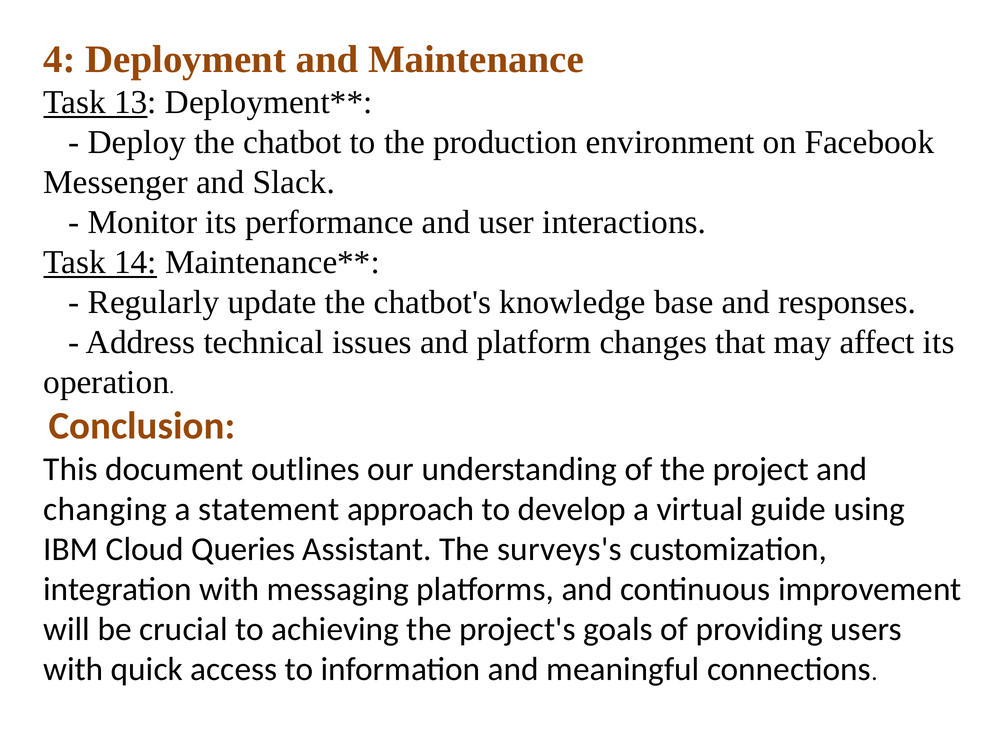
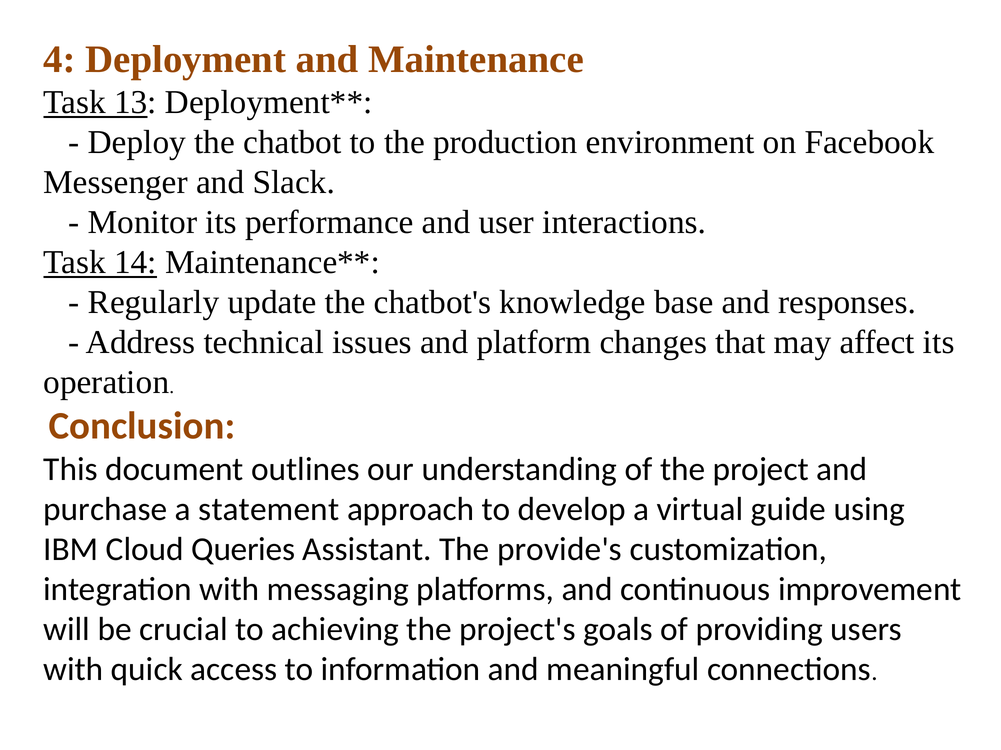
changing: changing -> purchase
surveys's: surveys's -> provide's
